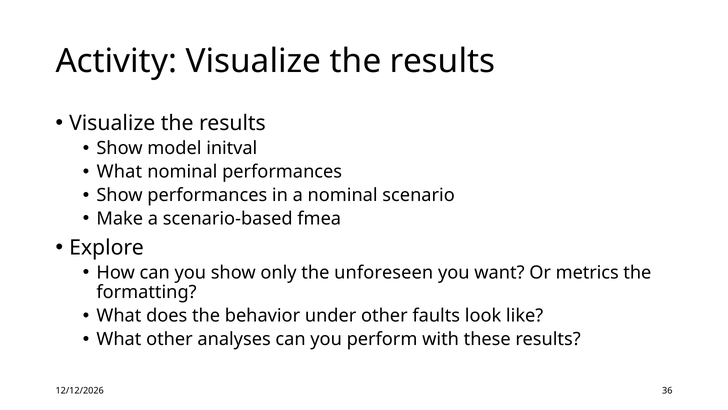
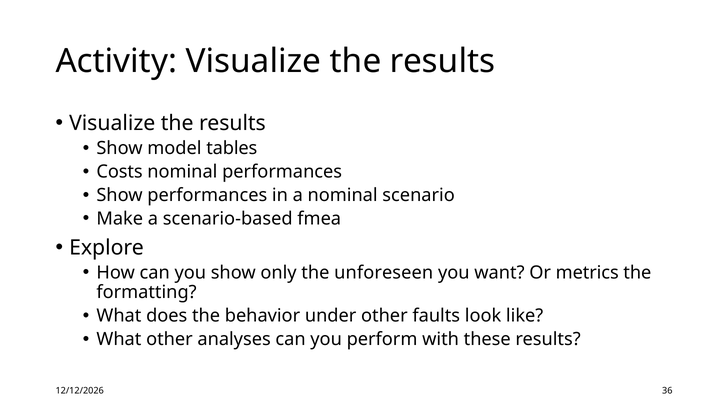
initval: initval -> tables
What at (119, 172): What -> Costs
